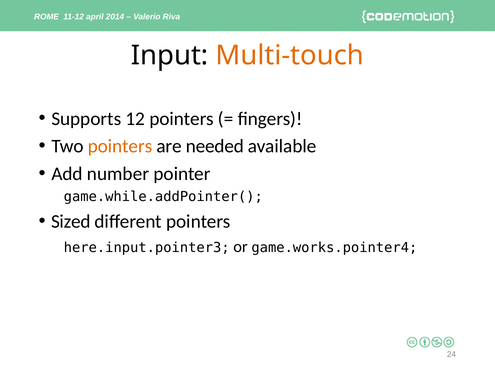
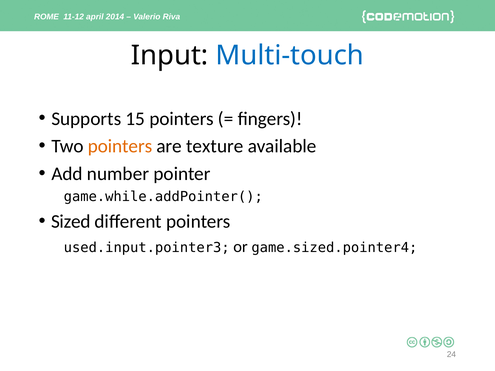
Multi-touch colour: orange -> blue
12: 12 -> 15
needed: needed -> texture
here.input.pointer3: here.input.pointer3 -> used.input.pointer3
game.works.pointer4: game.works.pointer4 -> game.sized.pointer4
